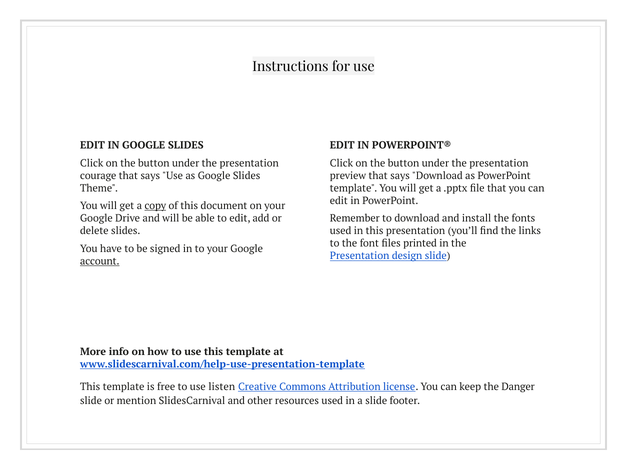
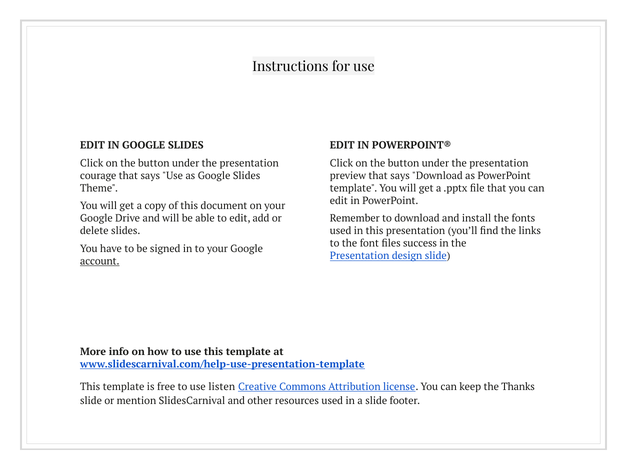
copy underline: present -> none
printed: printed -> success
Danger: Danger -> Thanks
